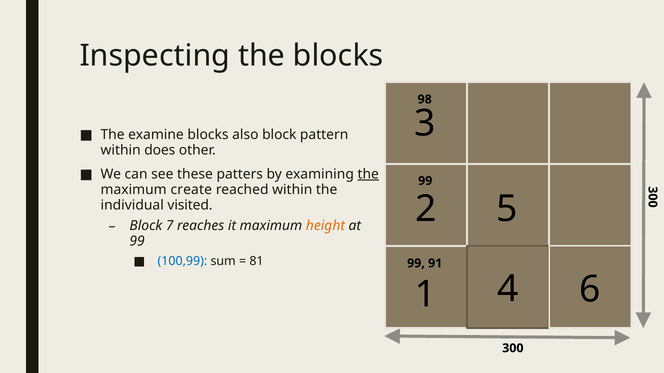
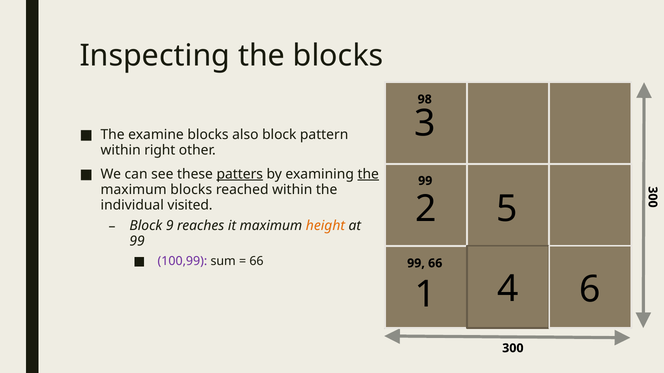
does: does -> right
patters underline: none -> present
maximum create: create -> blocks
7: 7 -> 9
100,99 colour: blue -> purple
81 at (256, 261): 81 -> 66
99 91: 91 -> 66
